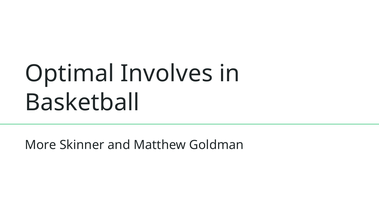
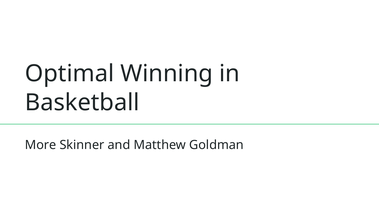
Involves: Involves -> Winning
